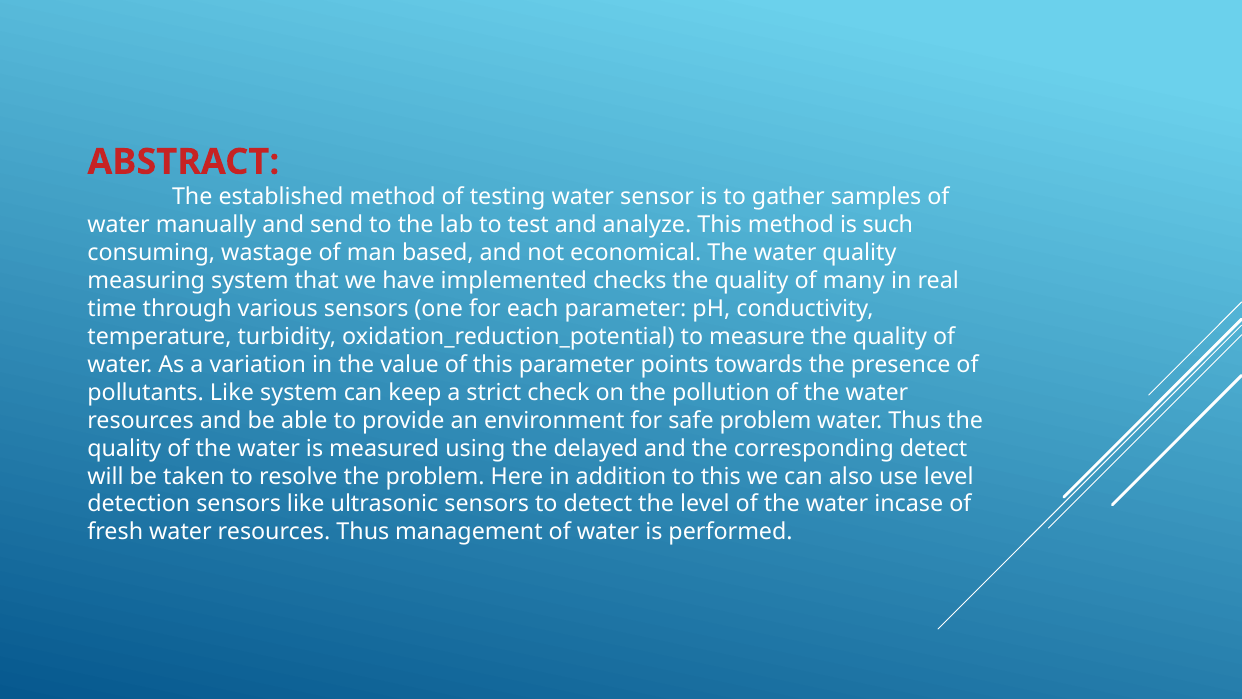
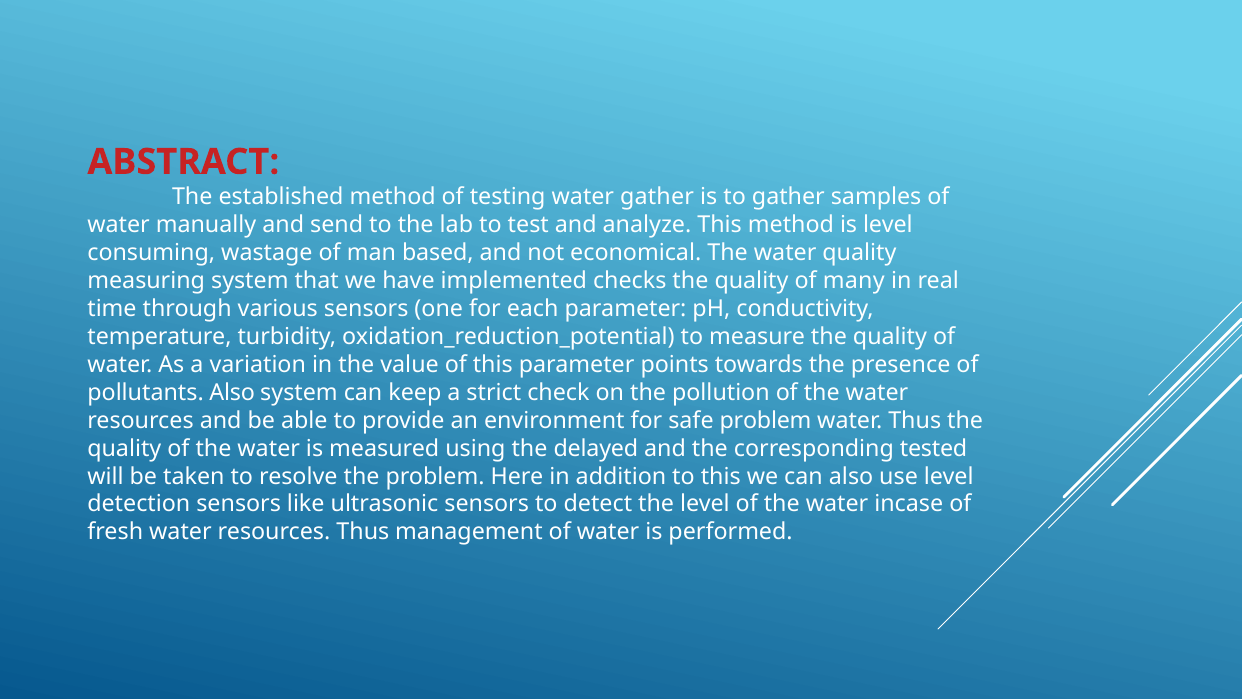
water sensor: sensor -> gather
is such: such -> level
pollutants Like: Like -> Also
corresponding detect: detect -> tested
